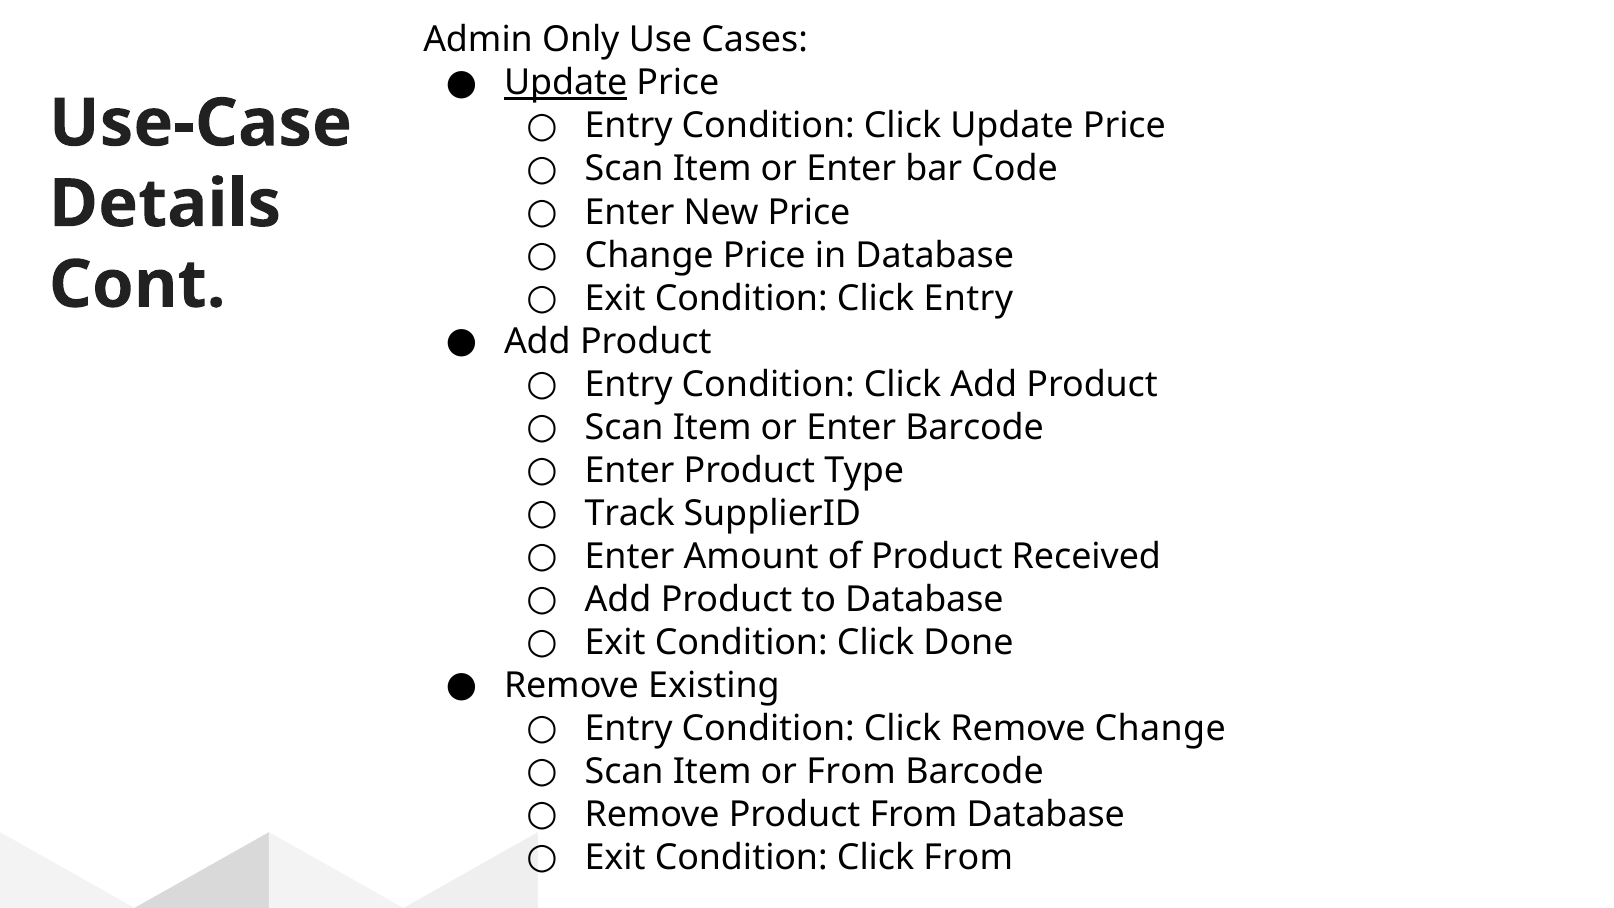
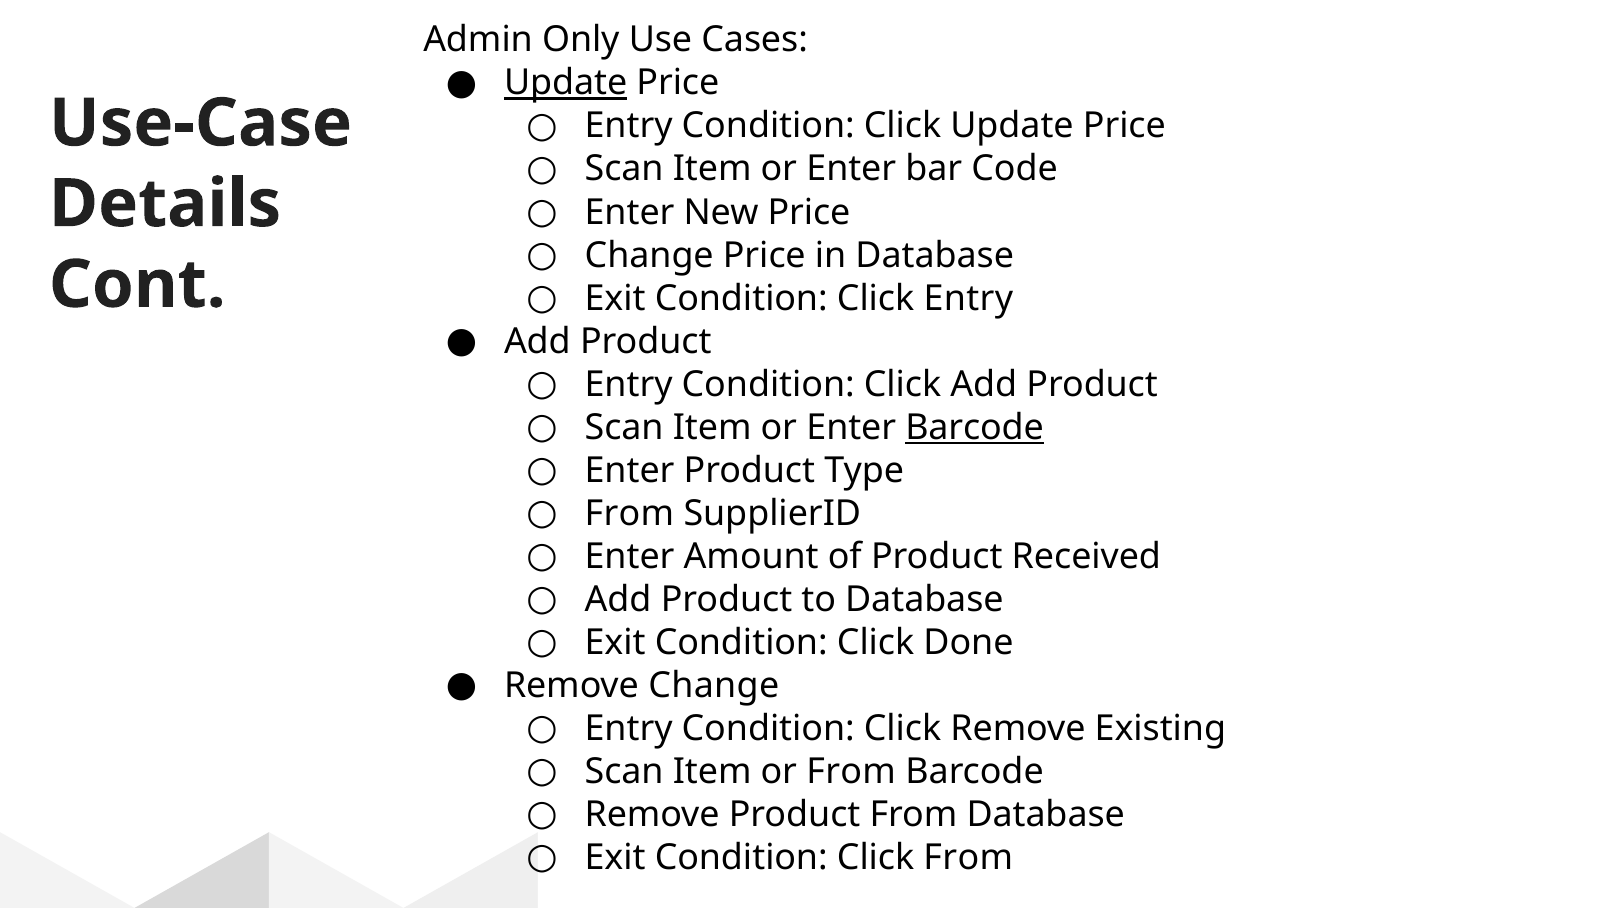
Barcode at (975, 427) underline: none -> present
Track at (630, 513): Track -> From
Remove Existing: Existing -> Change
Remove Change: Change -> Existing
